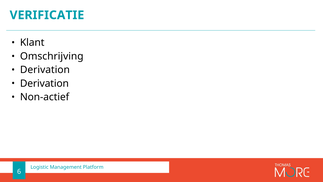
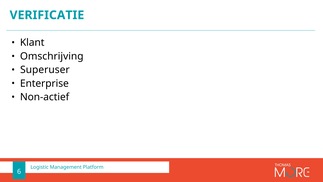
Derivation at (45, 70): Derivation -> Superuser
Derivation at (44, 83): Derivation -> Enterprise
